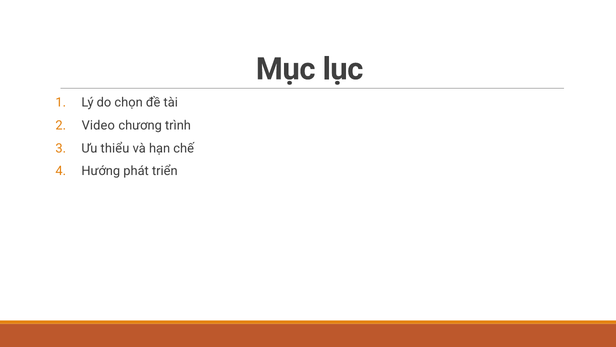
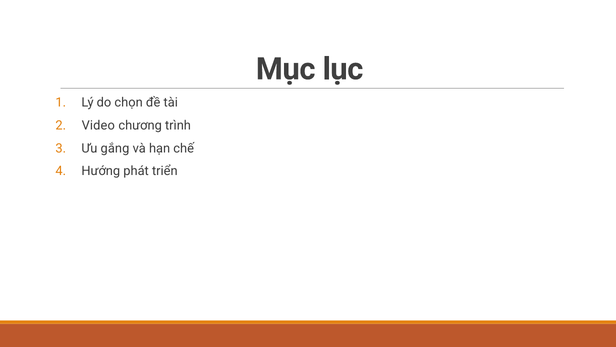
thiểu: thiểu -> gắng
